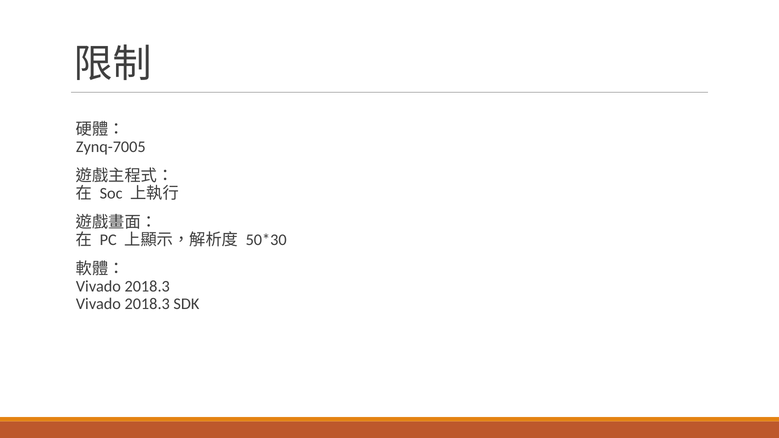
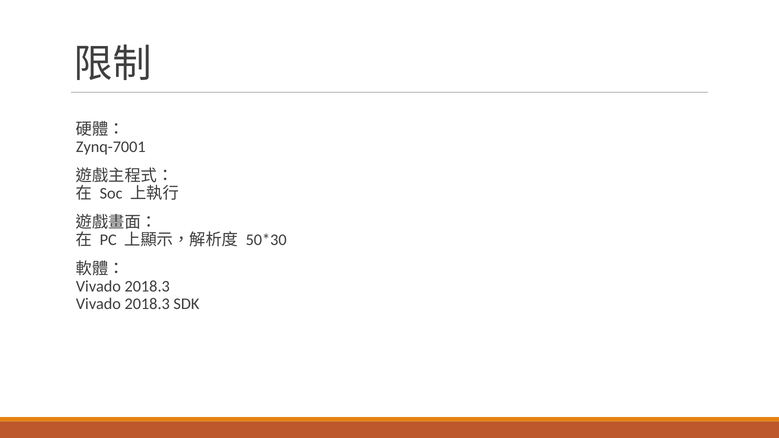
Zynq-7005: Zynq-7005 -> Zynq-7001
